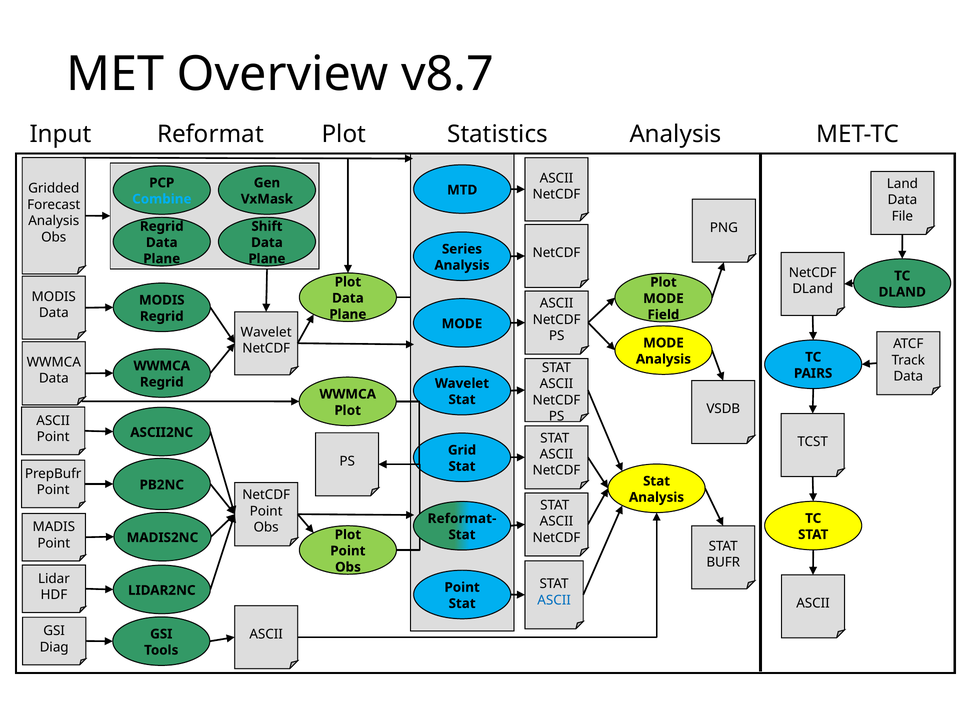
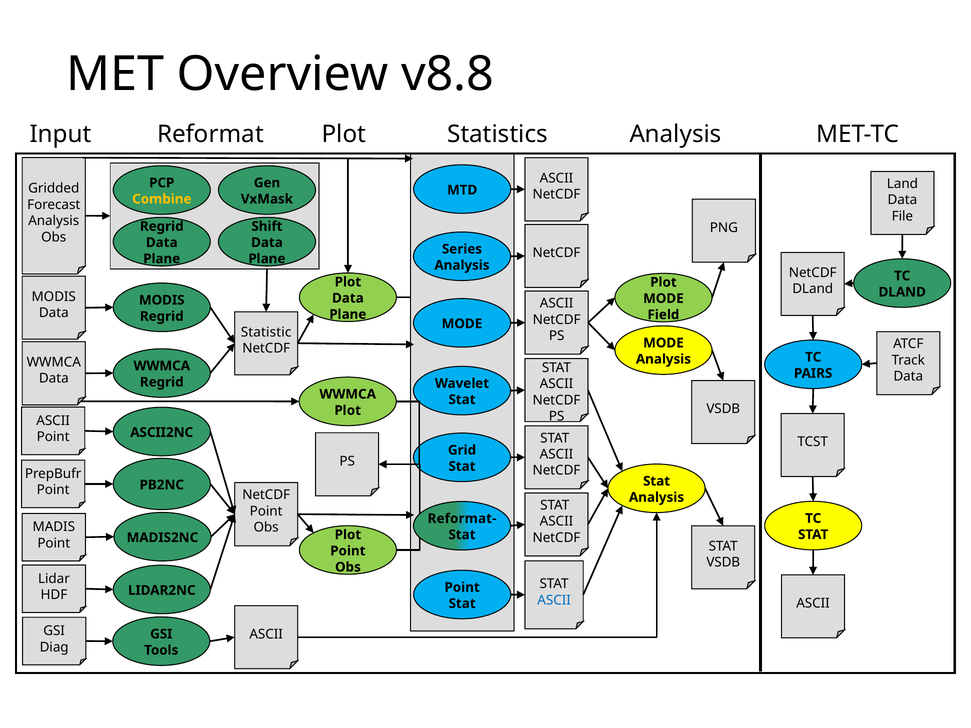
v8.7: v8.7 -> v8.8
Combine colour: light blue -> yellow
Wavelet at (266, 332): Wavelet -> Statistic
BUFR at (723, 563): BUFR -> VSDB
